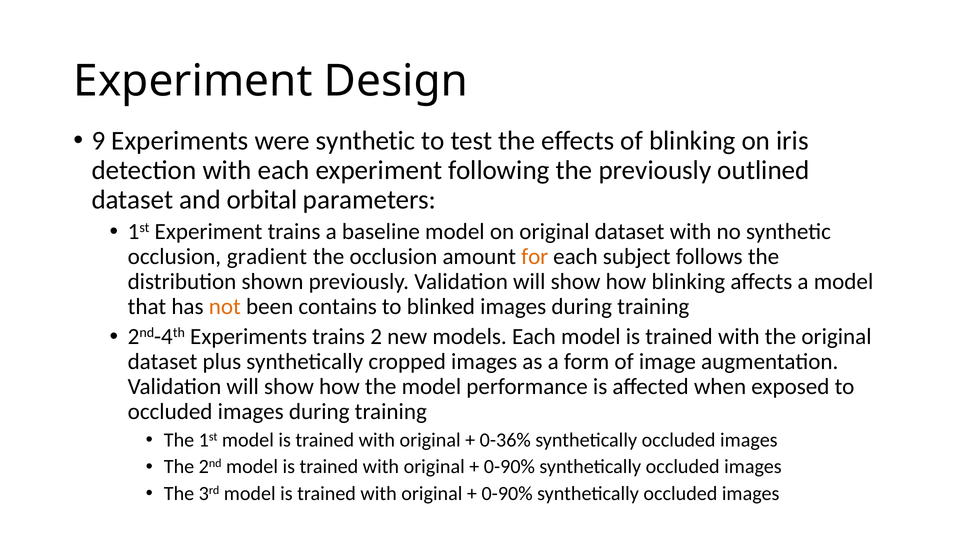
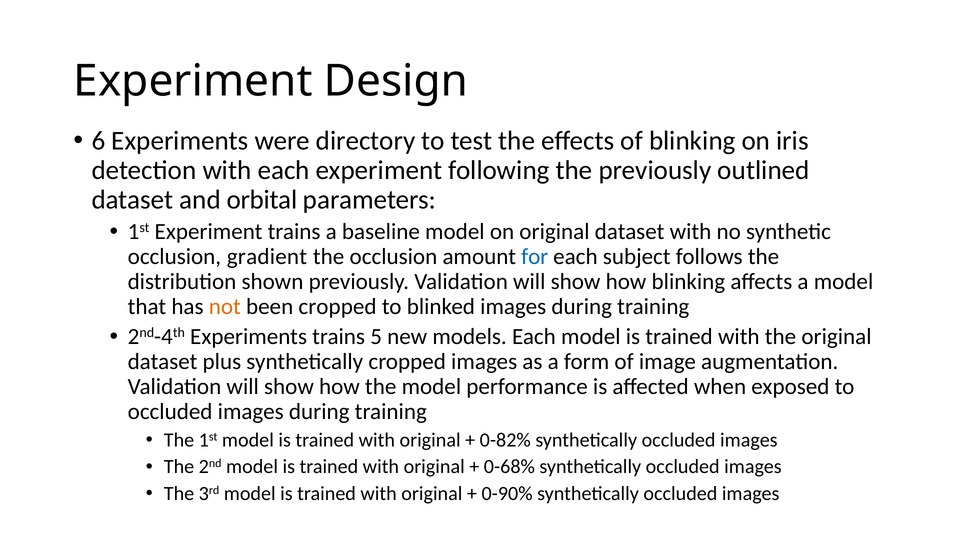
9: 9 -> 6
were synthetic: synthetic -> directory
for colour: orange -> blue
been contains: contains -> cropped
2: 2 -> 5
0-36%: 0-36% -> 0-82%
0-90% at (509, 466): 0-90% -> 0-68%
